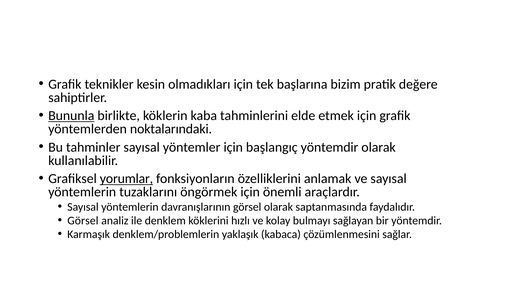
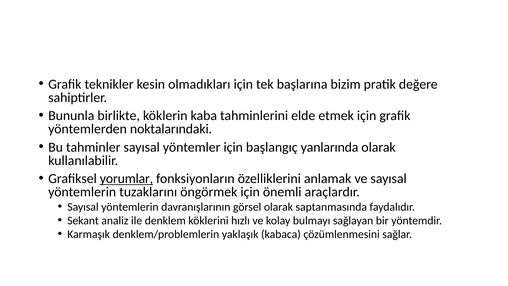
Bununla underline: present -> none
başlangıç yöntemdir: yöntemdir -> yanlarında
Görsel at (83, 220): Görsel -> Sekant
